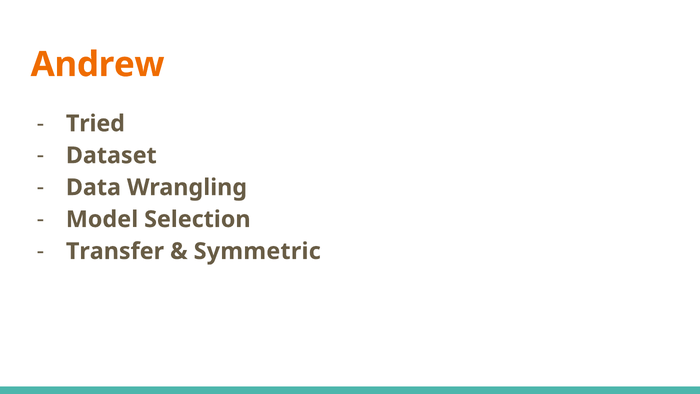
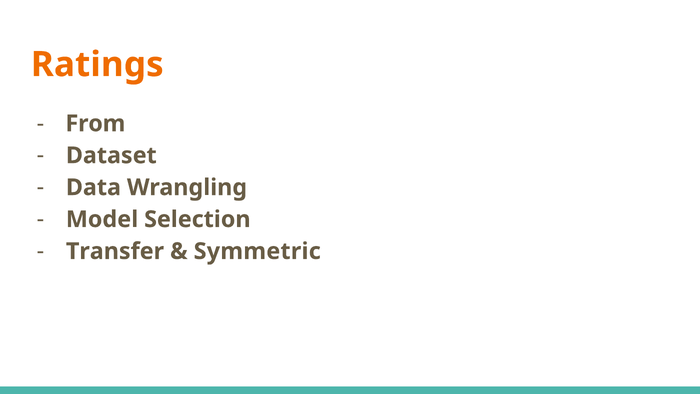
Andrew: Andrew -> Ratings
Tried: Tried -> From
